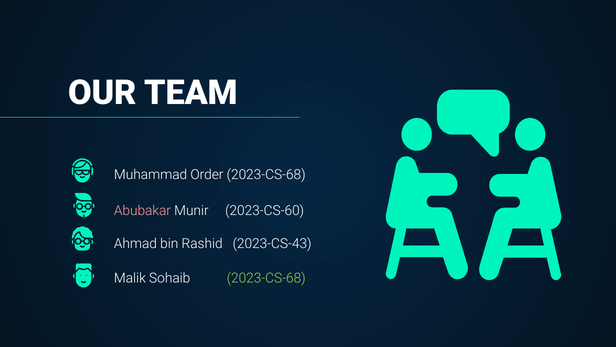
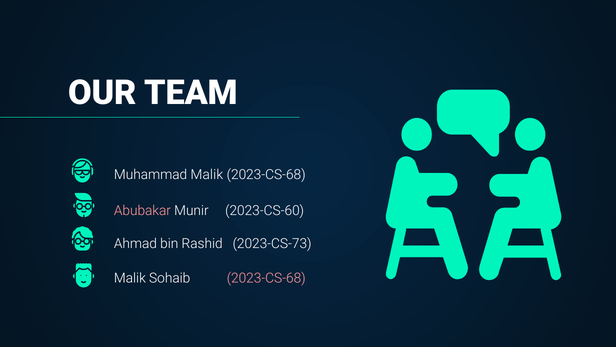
Muhammad Order: Order -> Malik
2023-CS-43: 2023-CS-43 -> 2023-CS-73
2023-CS-68 at (266, 278) colour: light green -> pink
